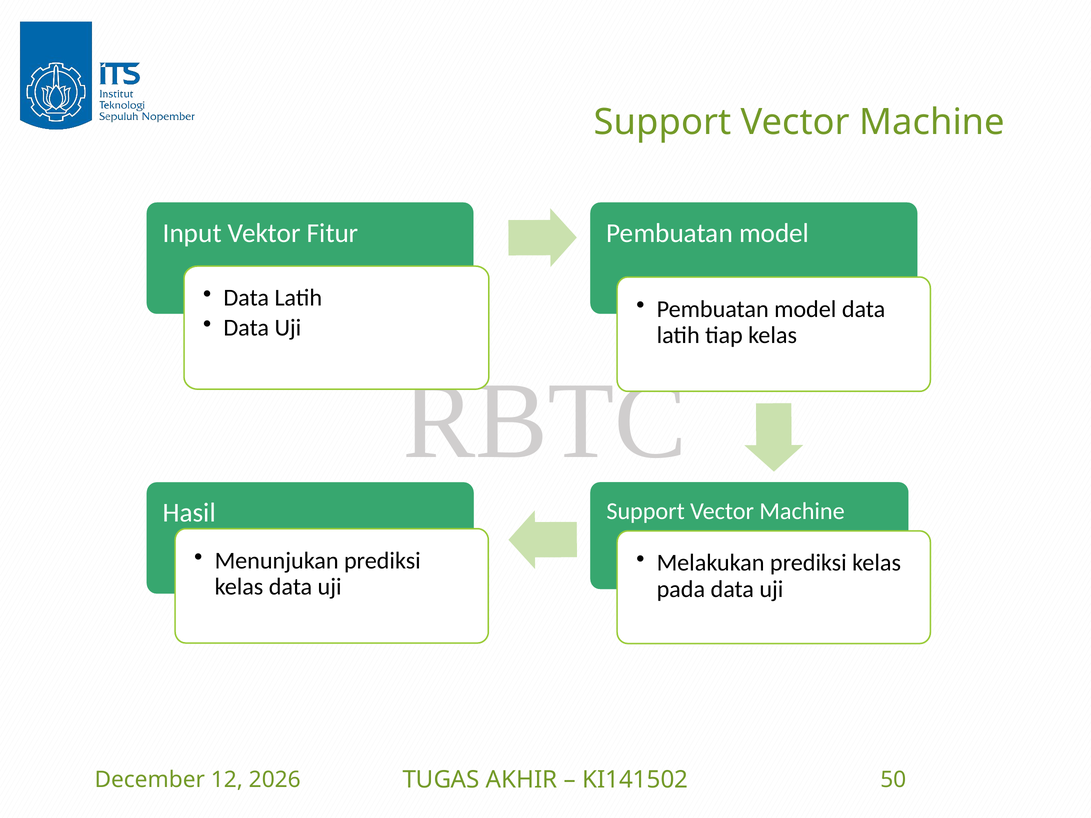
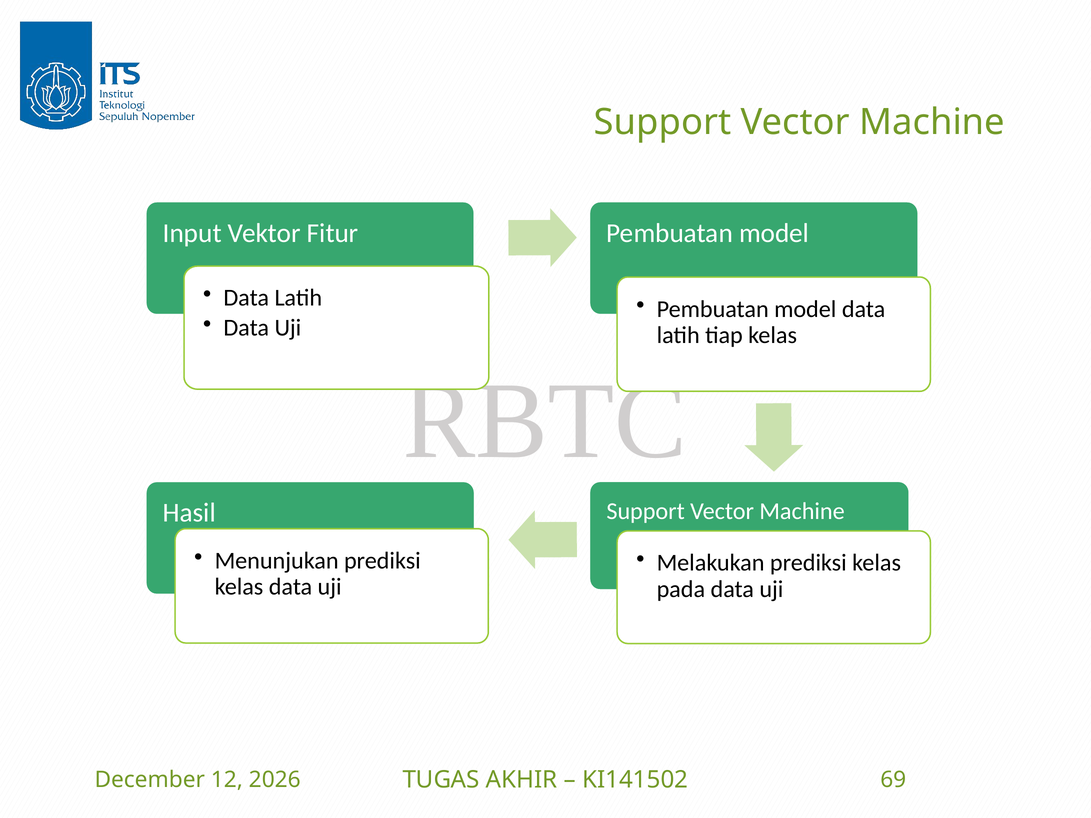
50: 50 -> 69
